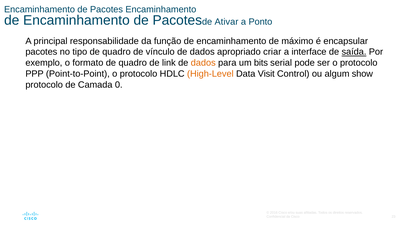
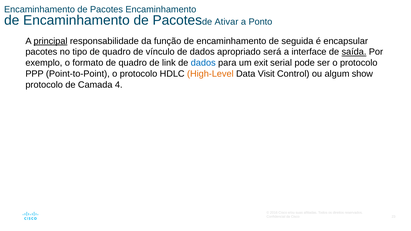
principal underline: none -> present
máximo: máximo -> seguida
criar: criar -> será
dados at (203, 63) colour: orange -> blue
bits: bits -> exit
0: 0 -> 4
